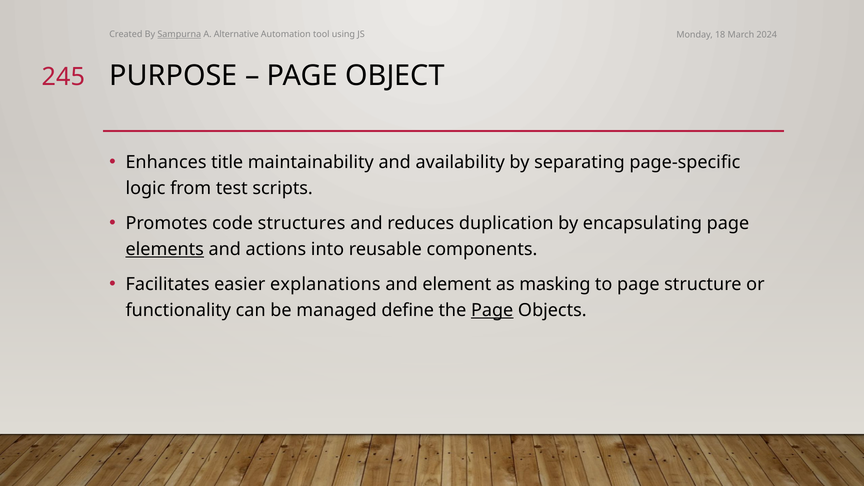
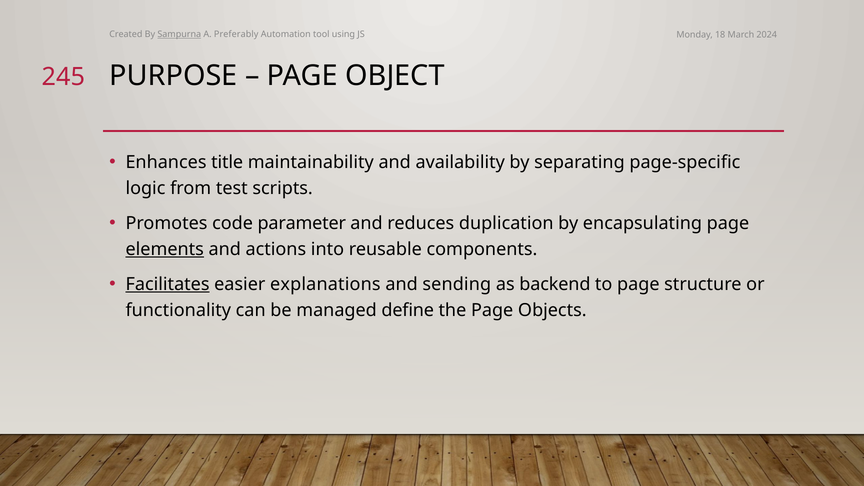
Alternative: Alternative -> Preferably
structures: structures -> parameter
Facilitates underline: none -> present
element: element -> sending
masking: masking -> backend
Page at (492, 310) underline: present -> none
